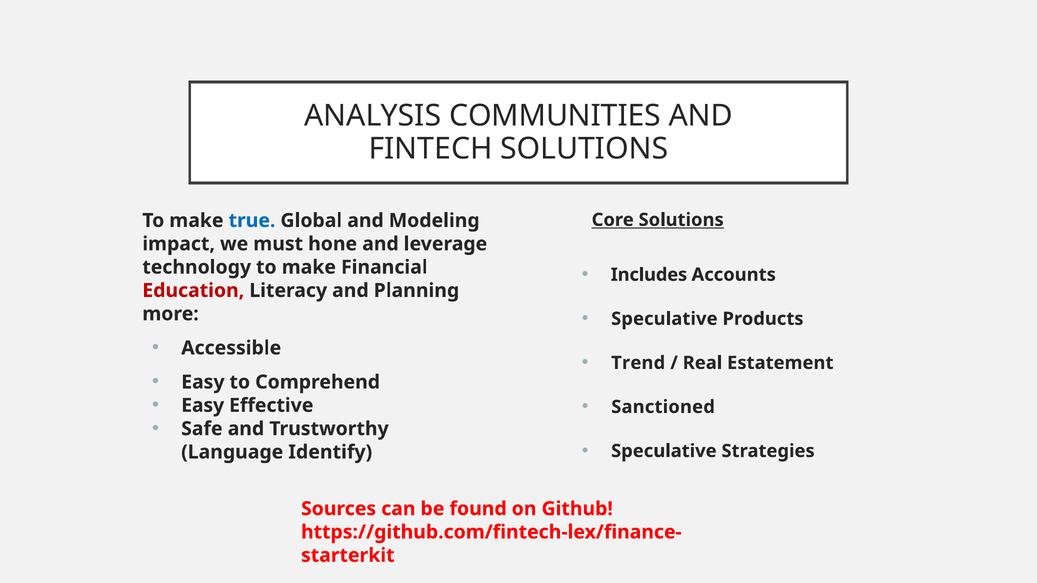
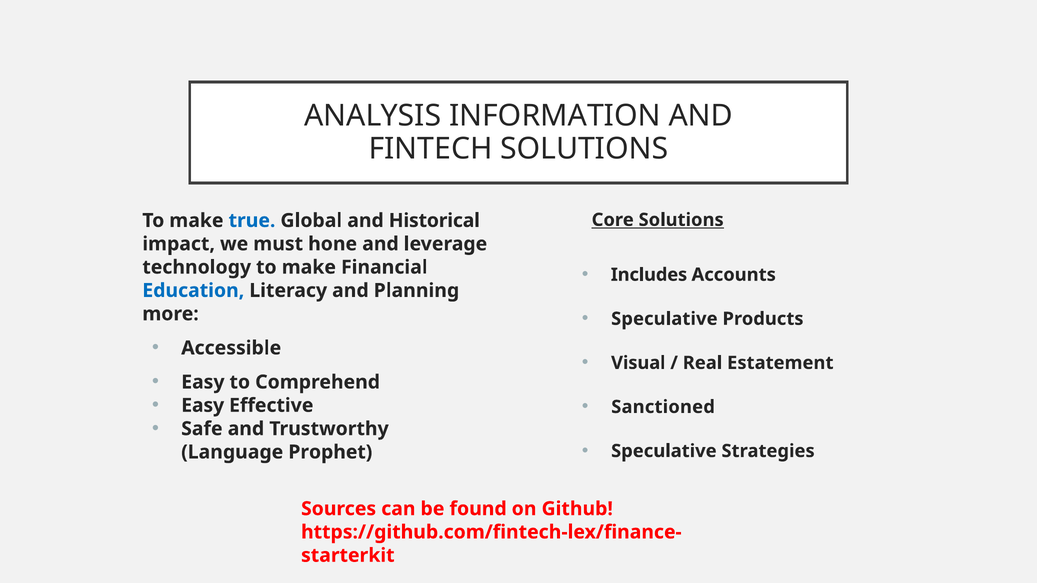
COMMUNITIES: COMMUNITIES -> INFORMATION
Modeling: Modeling -> Historical
Education colour: red -> blue
Trend: Trend -> Visual
Identify: Identify -> Prophet
